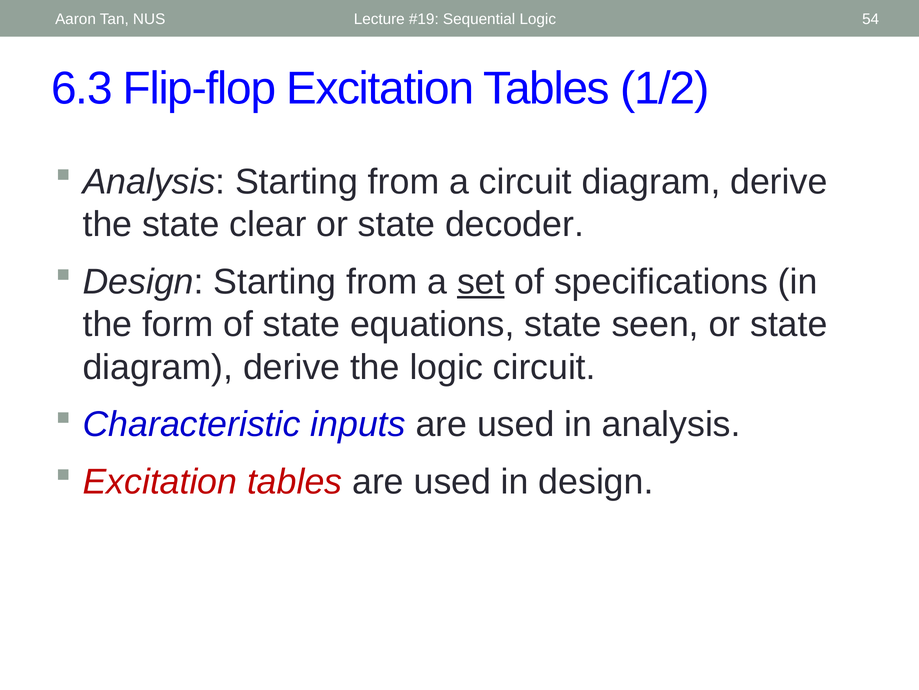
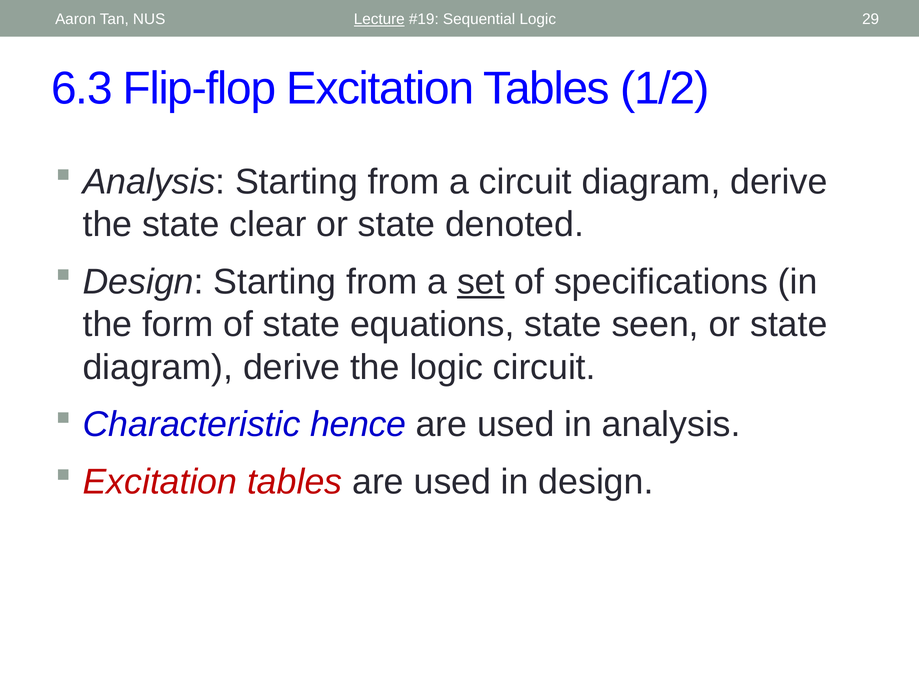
Lecture underline: none -> present
54: 54 -> 29
decoder: decoder -> denoted
inputs: inputs -> hence
